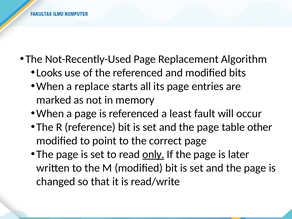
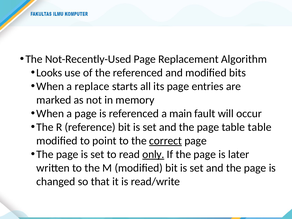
least: least -> main
table other: other -> table
correct underline: none -> present
